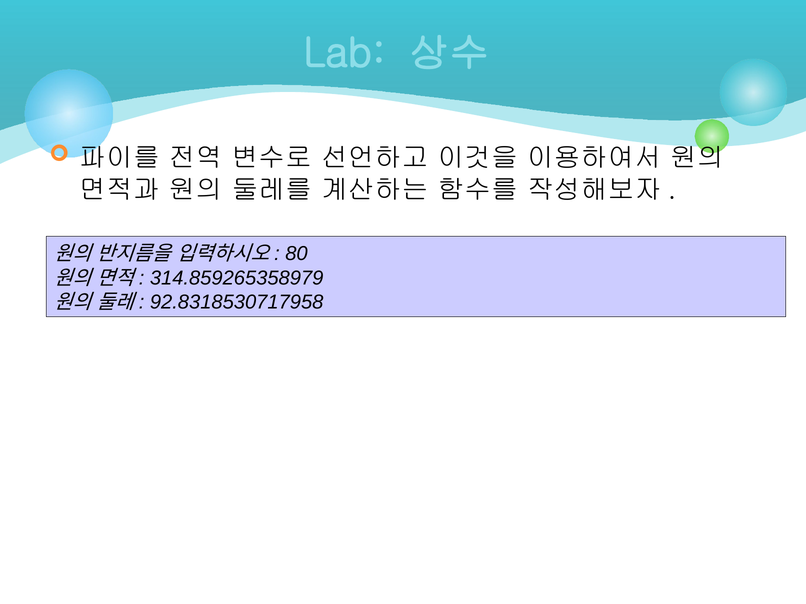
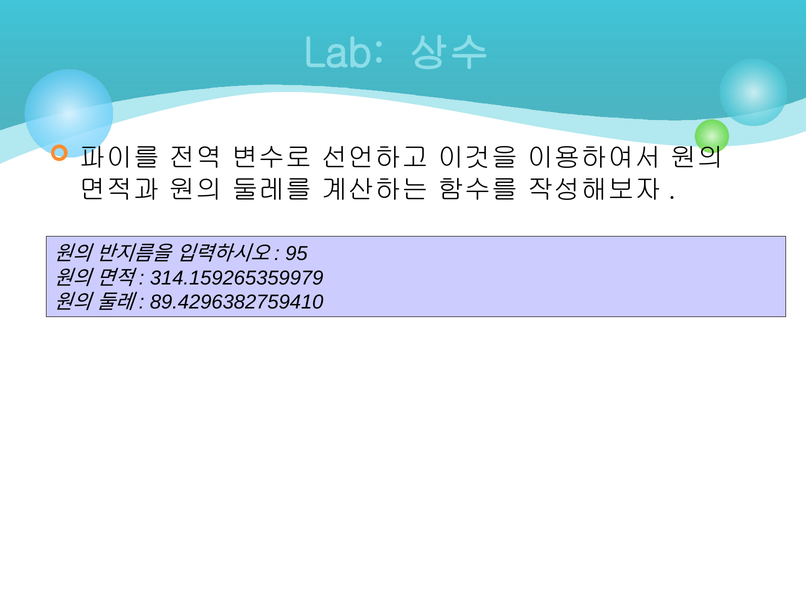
80: 80 -> 95
314.859265358979: 314.859265358979 -> 314.159265359979
92.8318530717958: 92.8318530717958 -> 89.4296382759410
